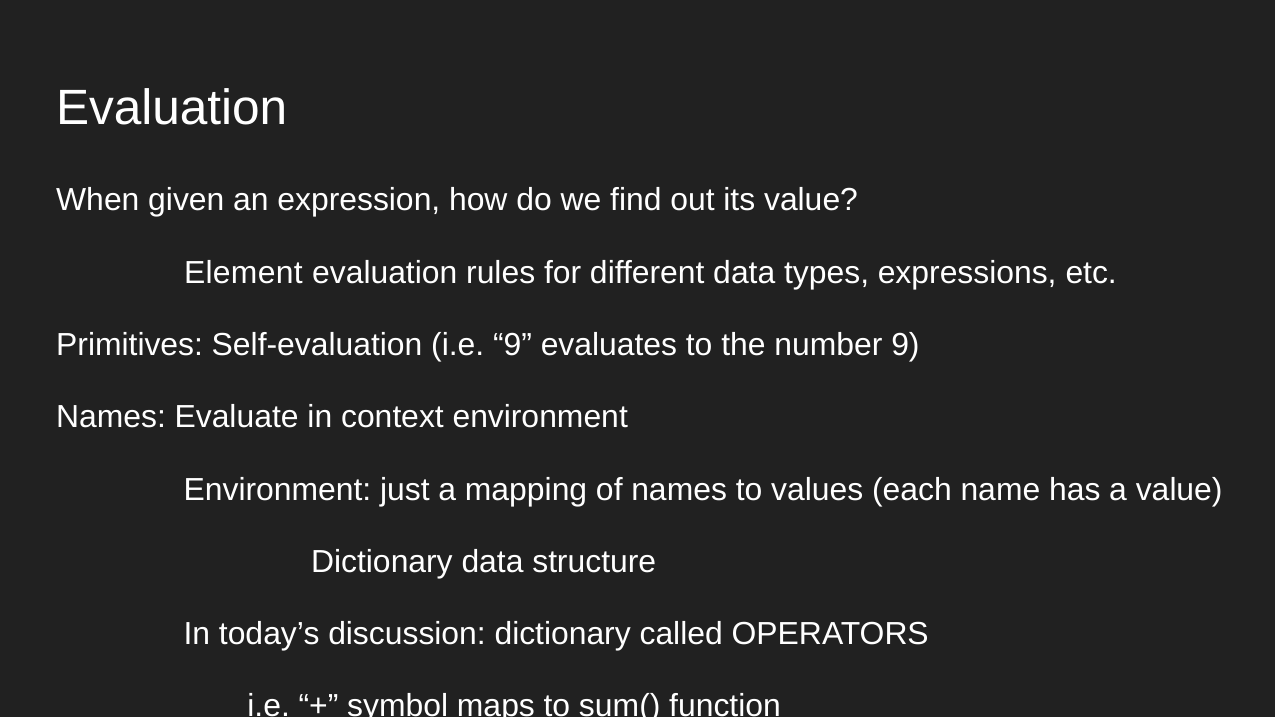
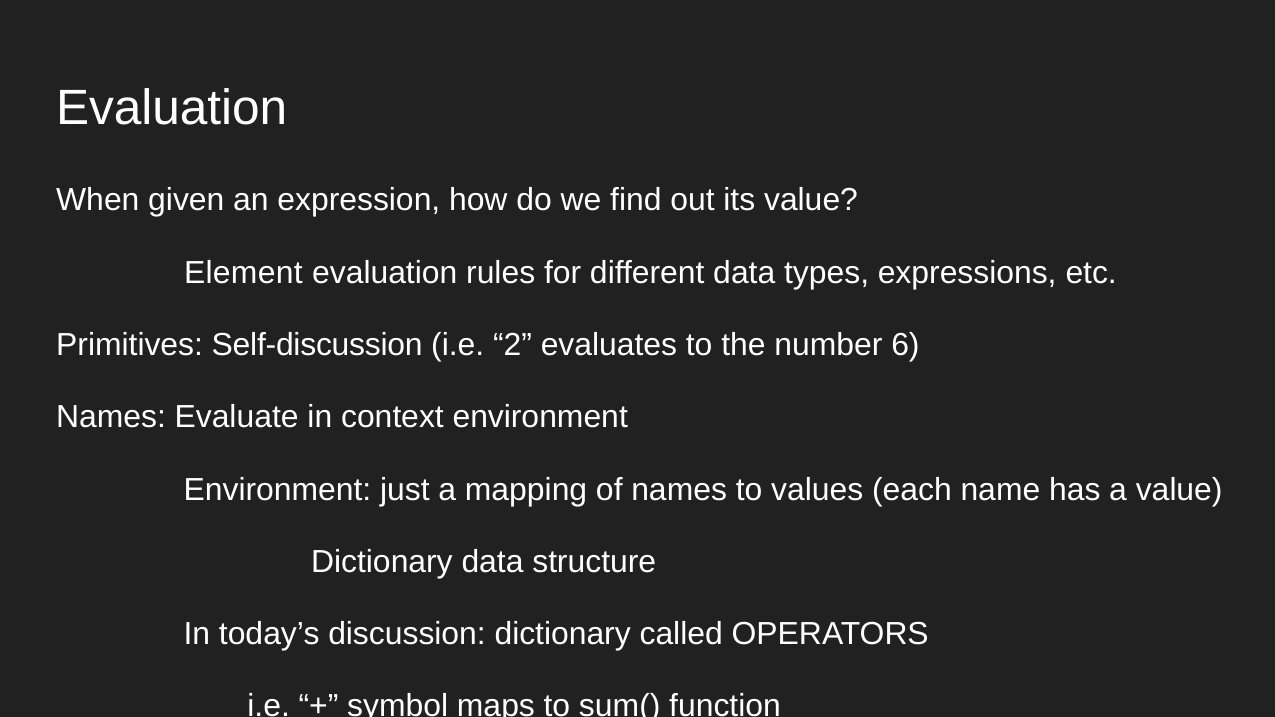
Self-evaluation: Self-evaluation -> Self-discussion
i.e 9: 9 -> 2
number 9: 9 -> 6
